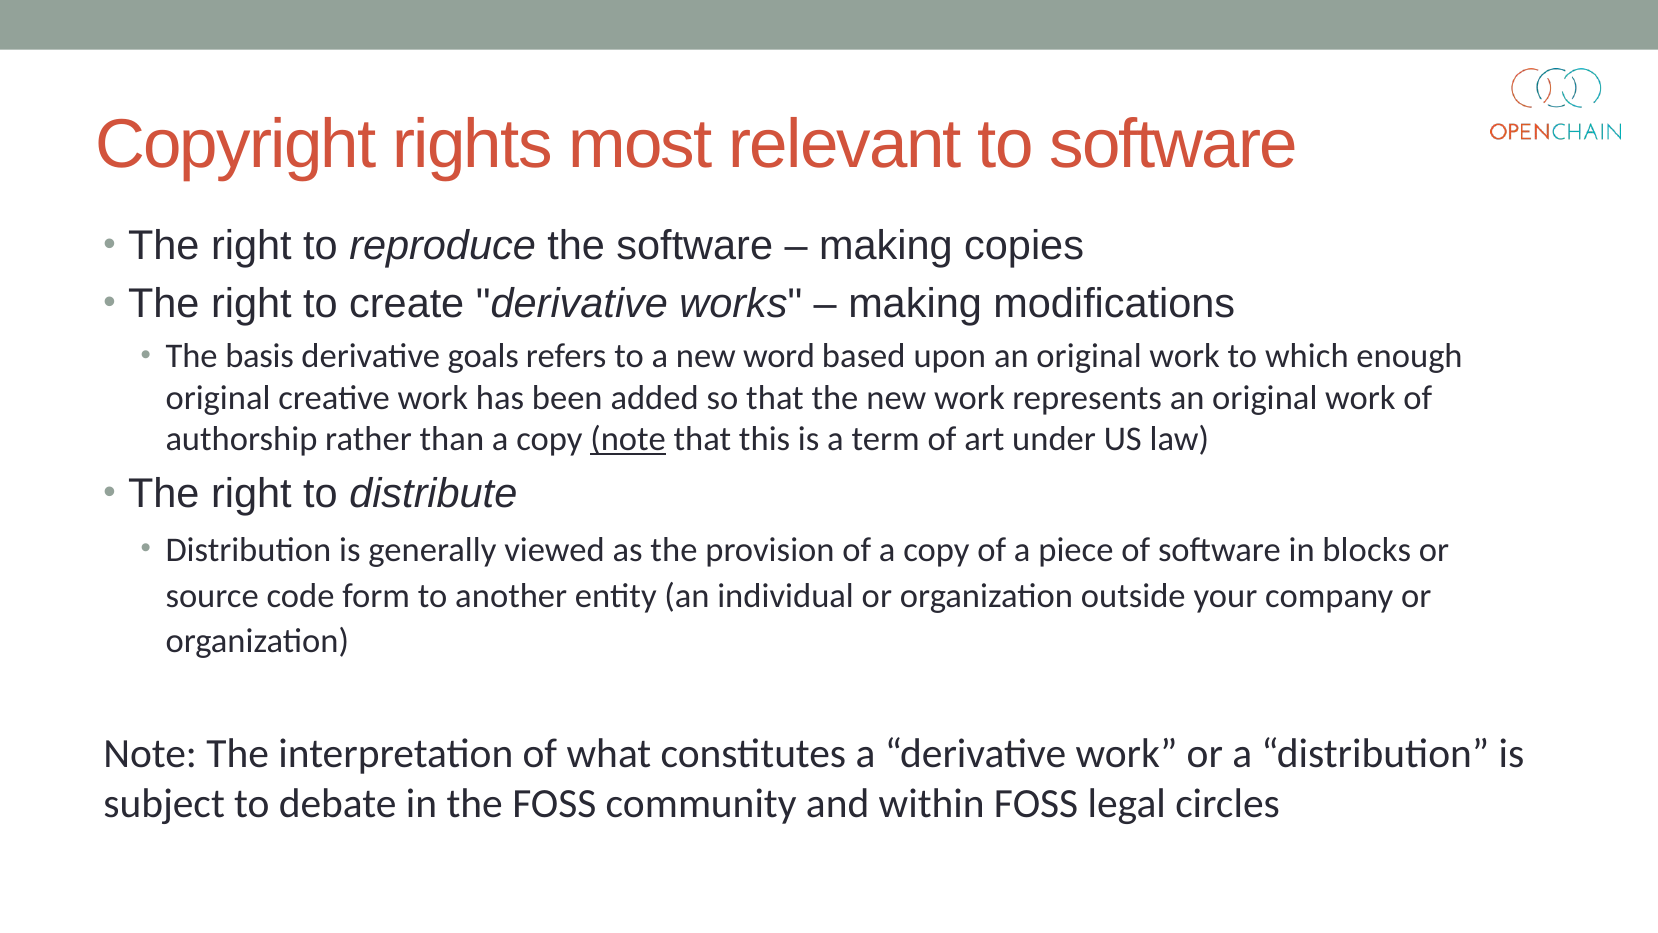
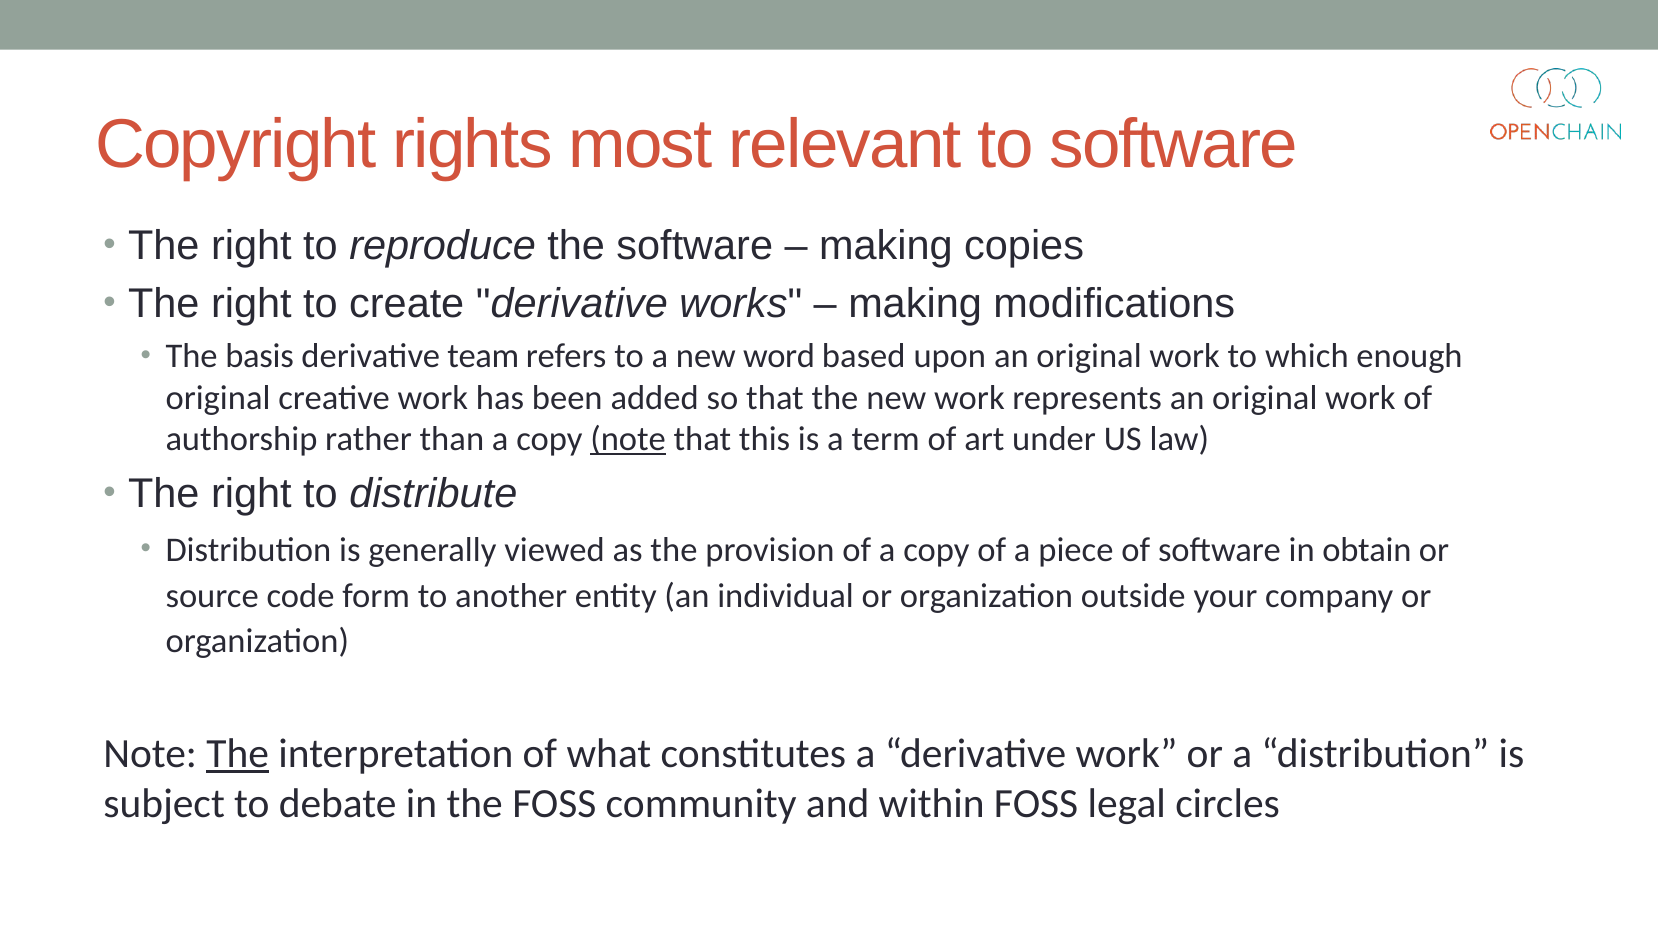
goals: goals -> team
blocks: blocks -> obtain
The at (238, 753) underline: none -> present
